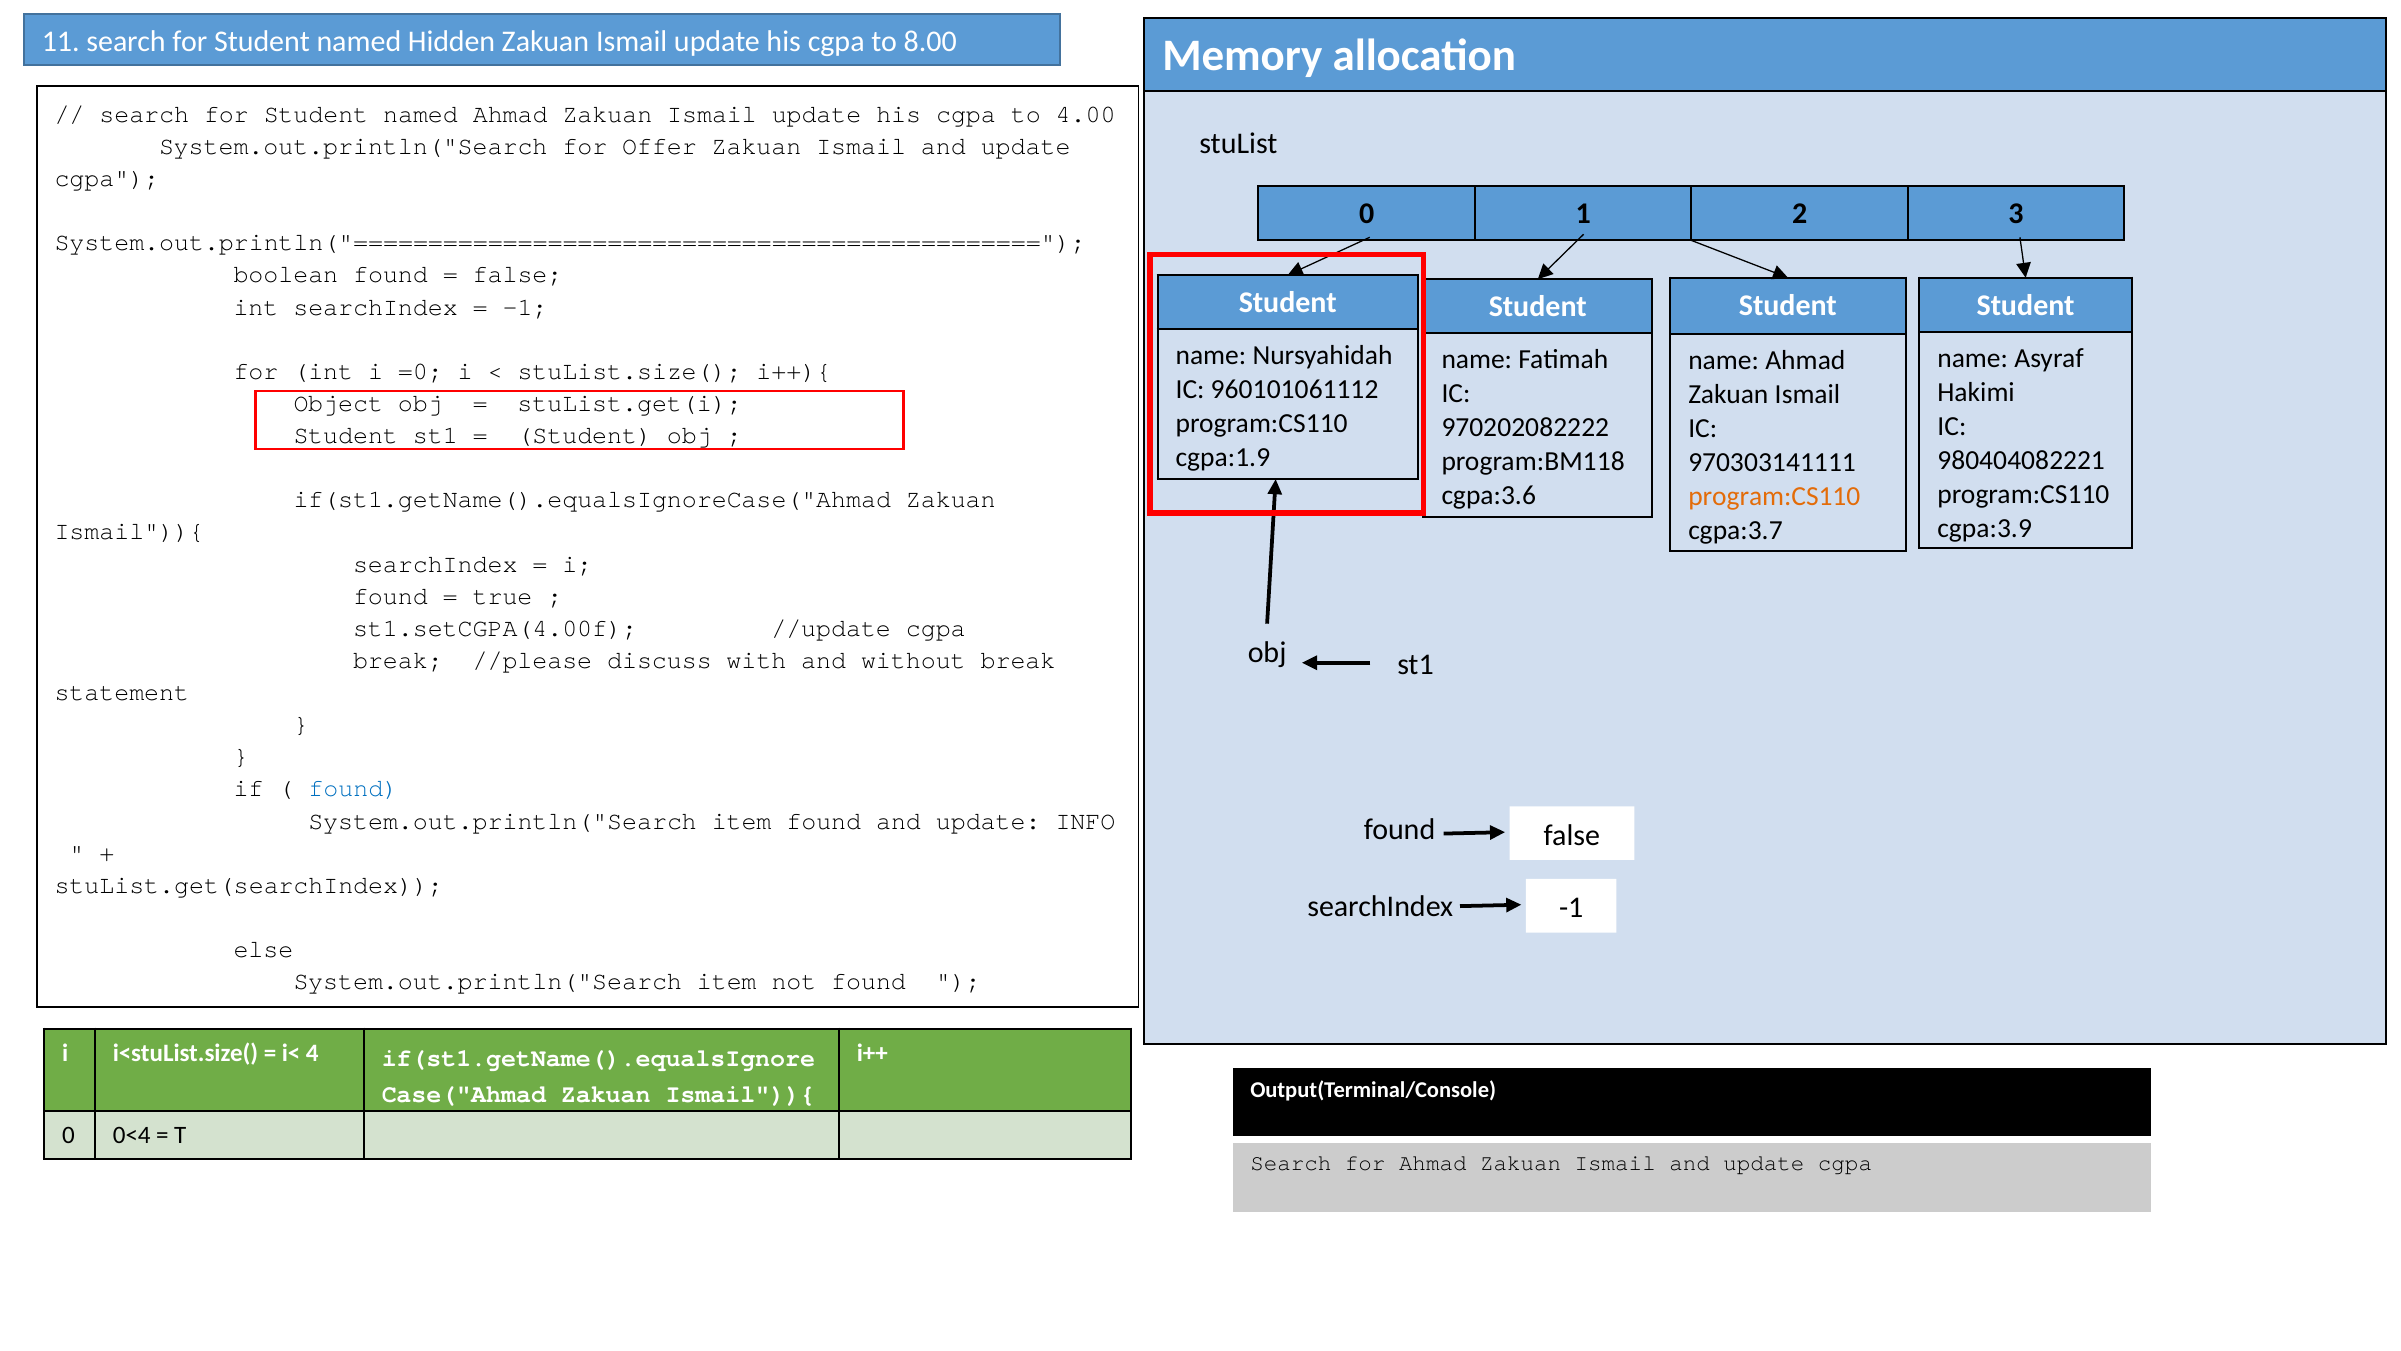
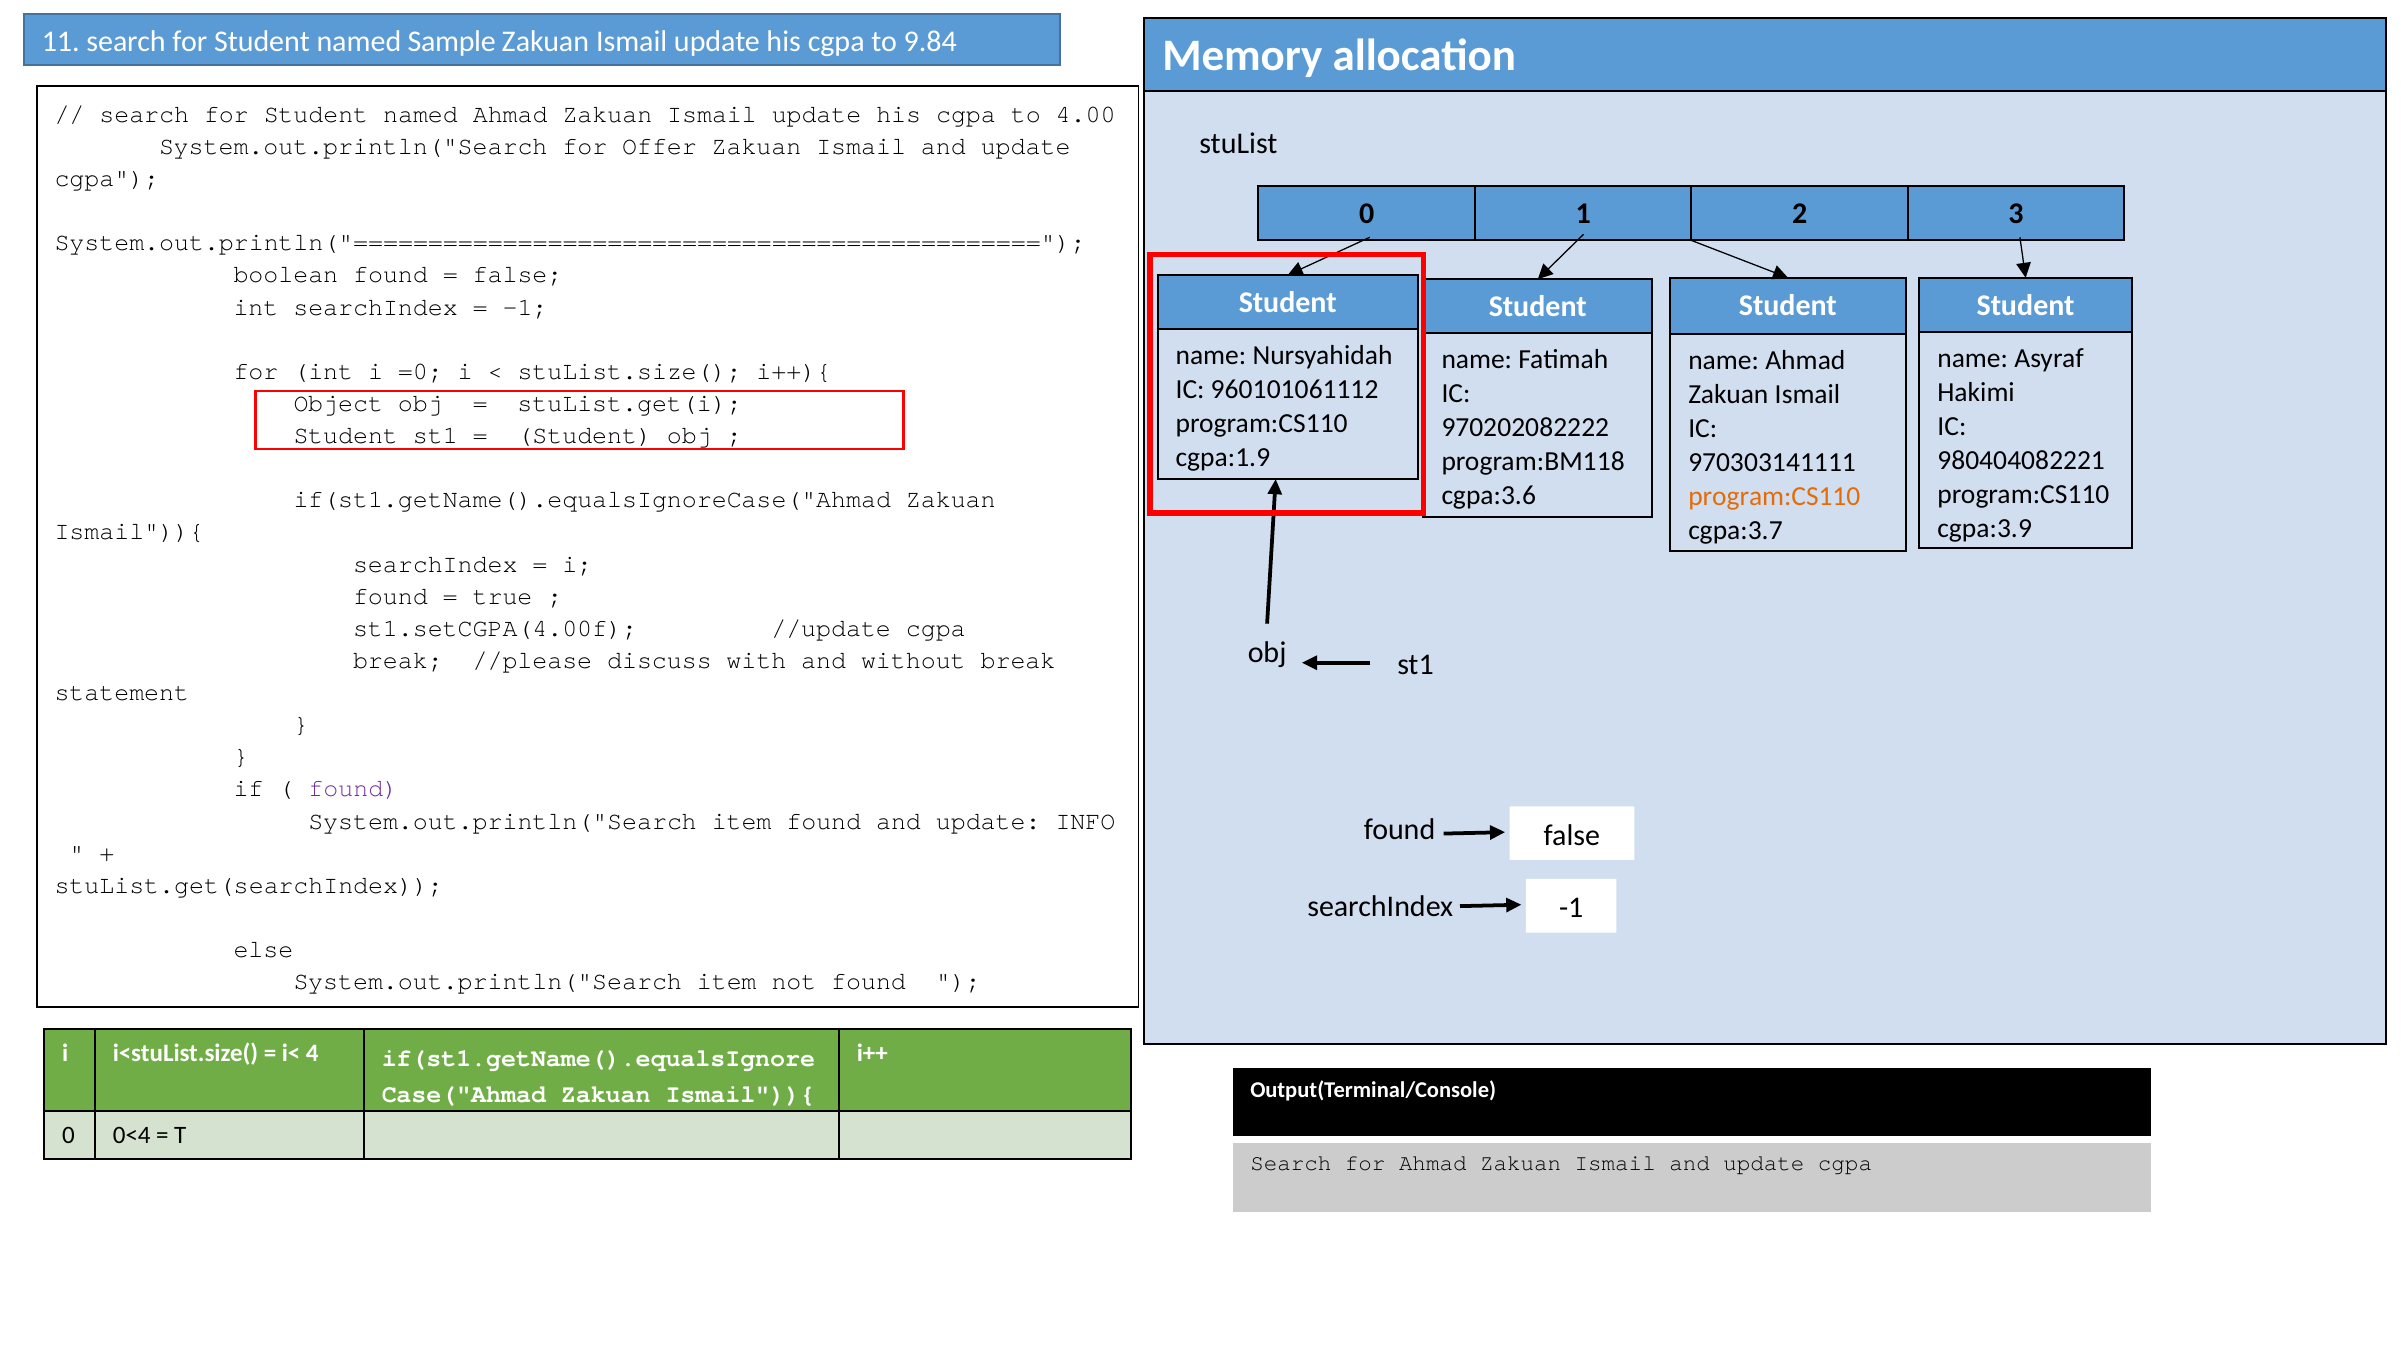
Hidden: Hidden -> Sample
8.00: 8.00 -> 9.84
found at (353, 788) colour: blue -> purple
